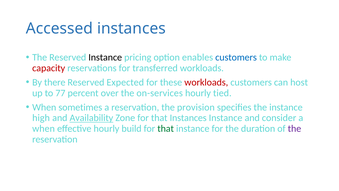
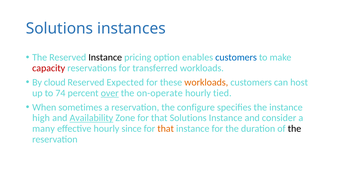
Accessed at (59, 28): Accessed -> Solutions
there: there -> cloud
workloads at (206, 82) colour: red -> orange
77: 77 -> 74
over underline: none -> present
on-services: on-services -> on-operate
provision: provision -> configure
that Instances: Instances -> Solutions
when at (44, 128): when -> many
build: build -> since
that at (166, 128) colour: green -> orange
the at (295, 128) colour: purple -> black
